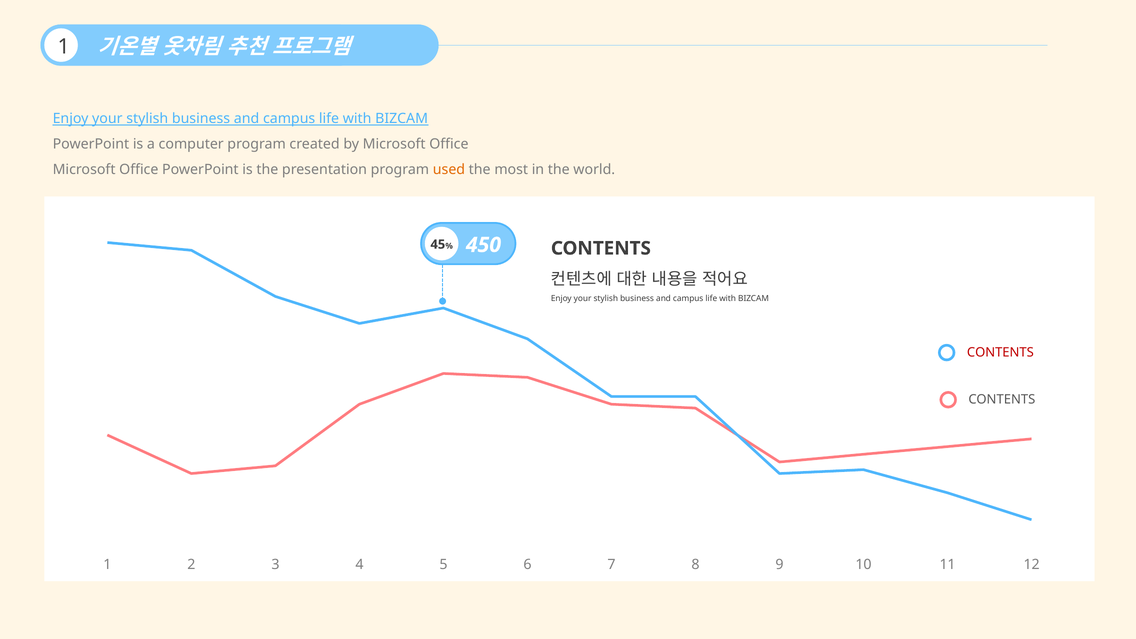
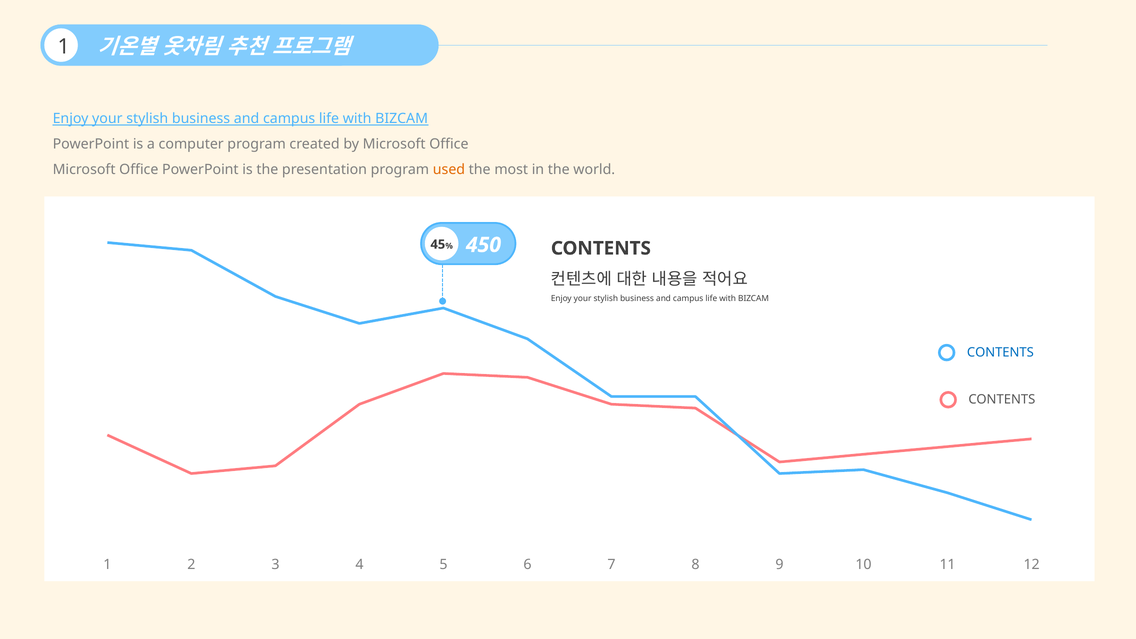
CONTENTS at (1000, 352) colour: red -> blue
